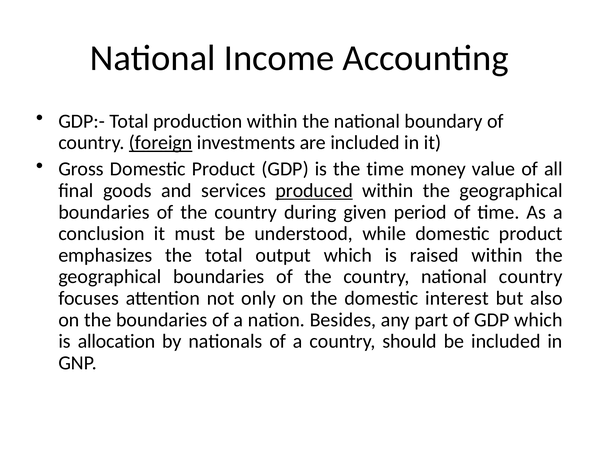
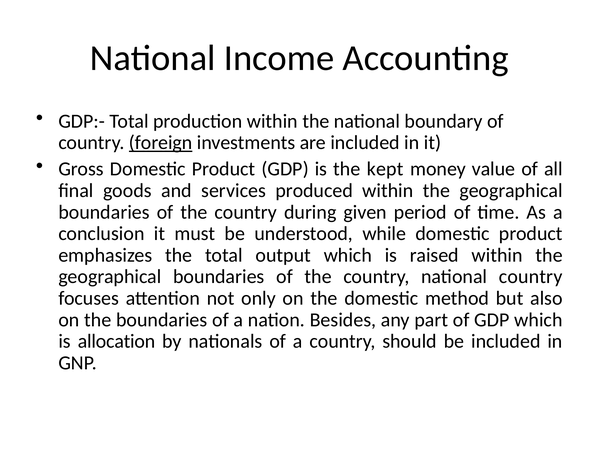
the time: time -> kept
produced underline: present -> none
interest: interest -> method
